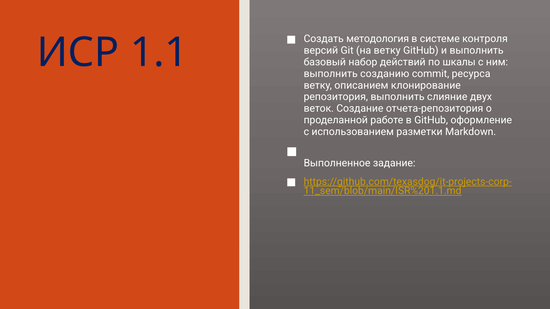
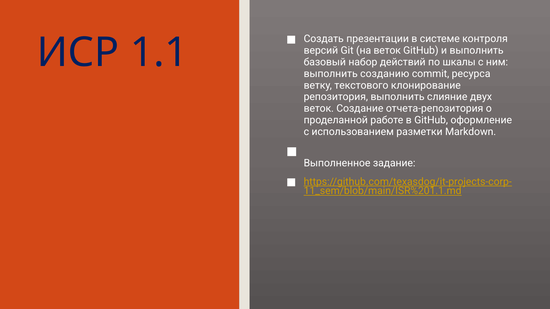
методология: методология -> презентации
на ветку: ветку -> веток
описанием: описанием -> текстового
